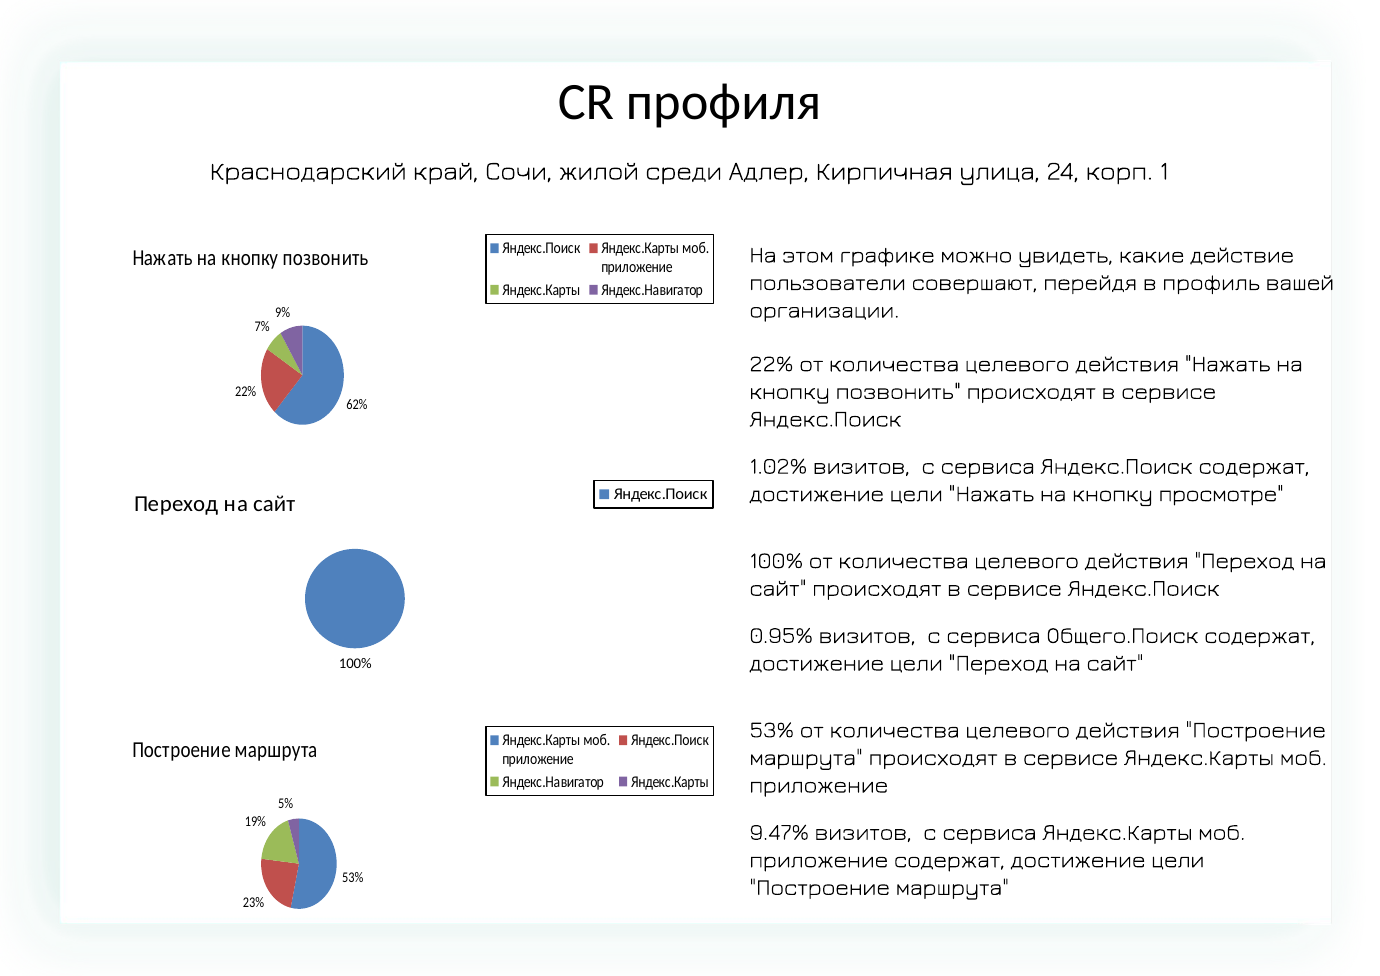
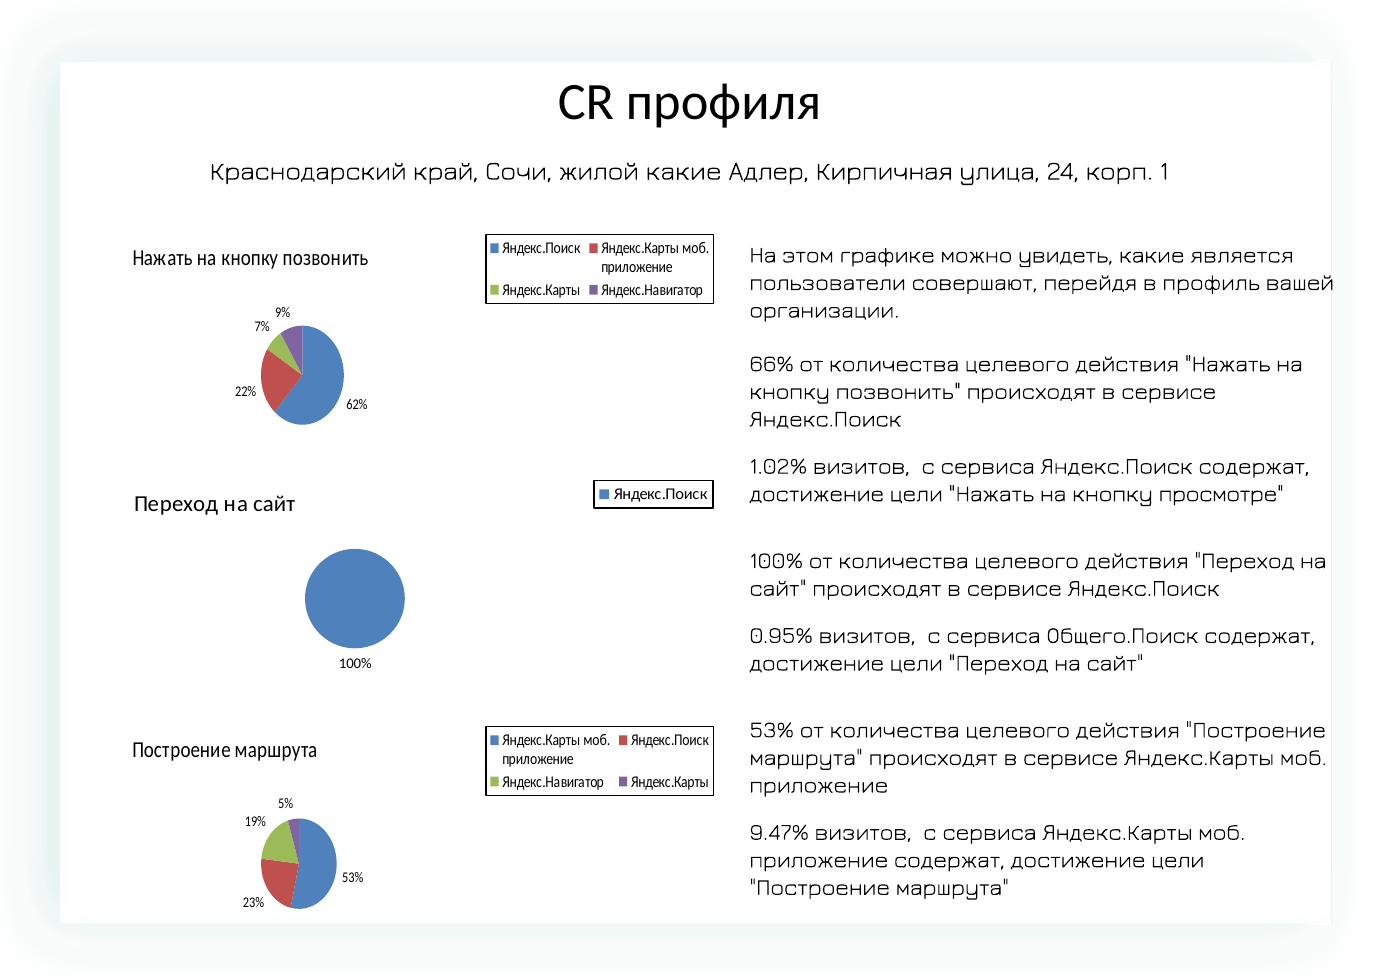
жилой среди: среди -> какие
действие: действие -> является
22% at (771, 364): 22% -> 66%
